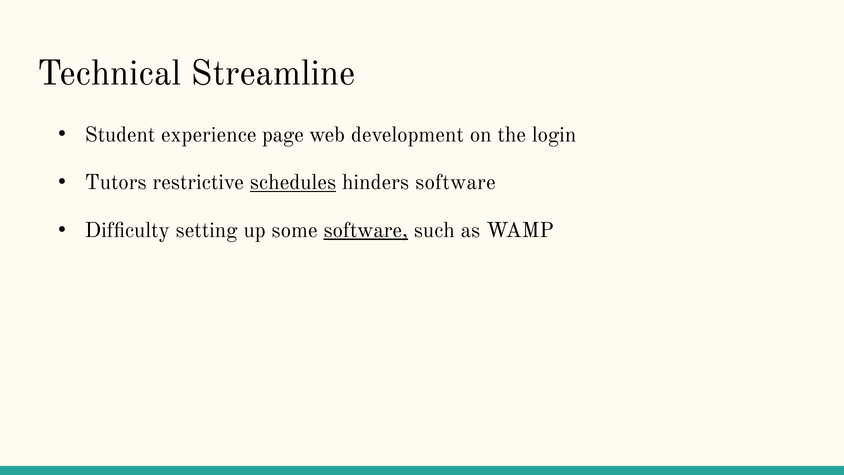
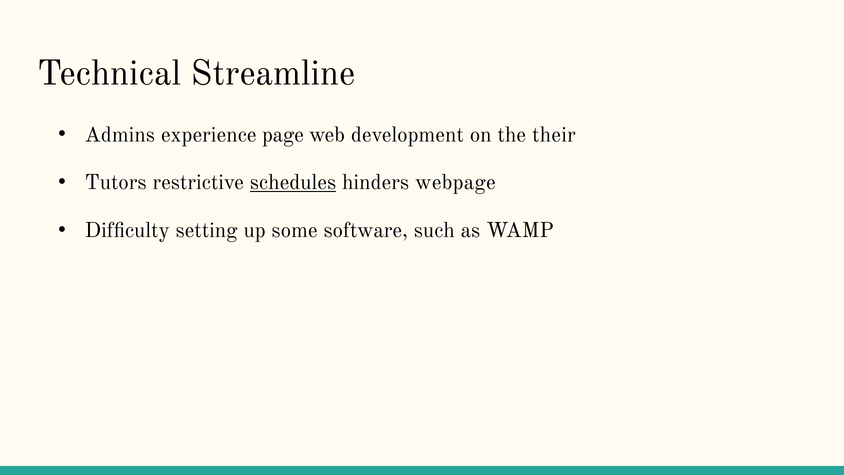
Student: Student -> Admins
login: login -> their
hinders software: software -> webpage
software at (366, 230) underline: present -> none
